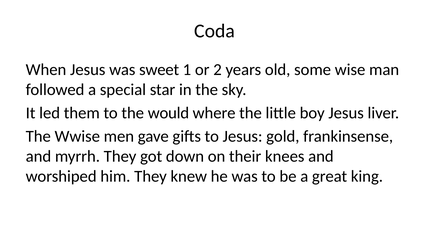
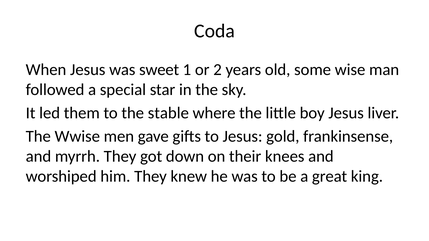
would: would -> stable
